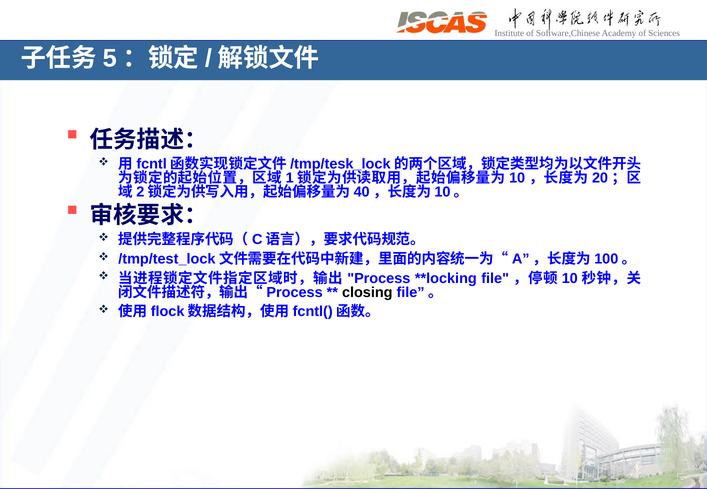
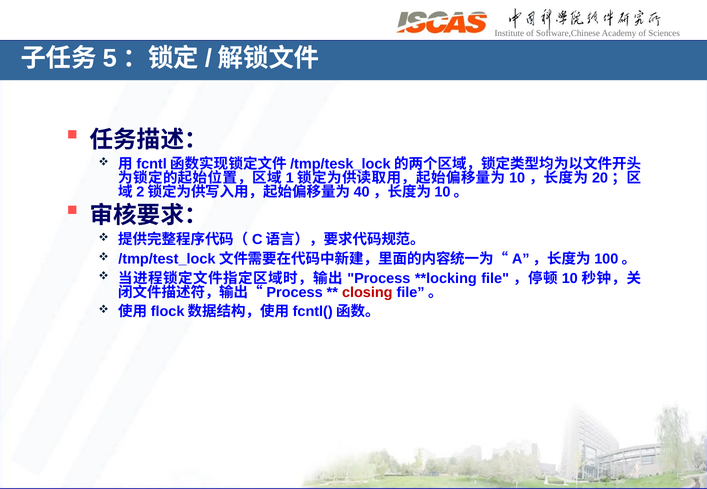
closing colour: black -> red
